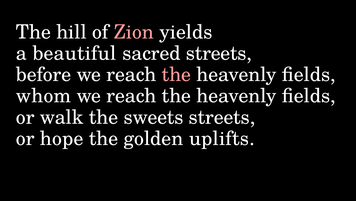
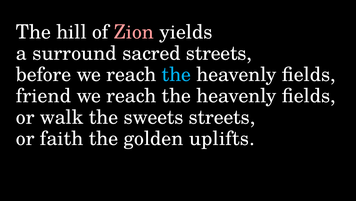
beautiful: beautiful -> surround
the at (176, 74) colour: pink -> light blue
whom: whom -> friend
hope: hope -> faith
